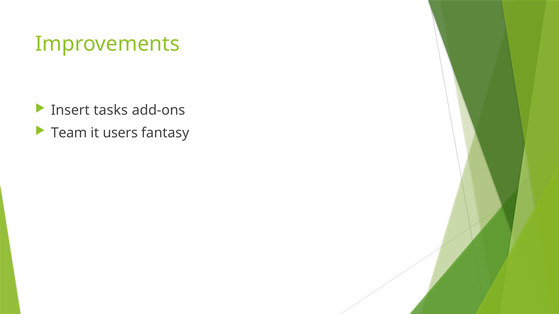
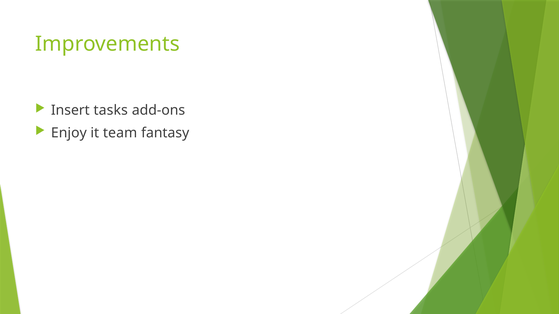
Team: Team -> Enjoy
users: users -> team
